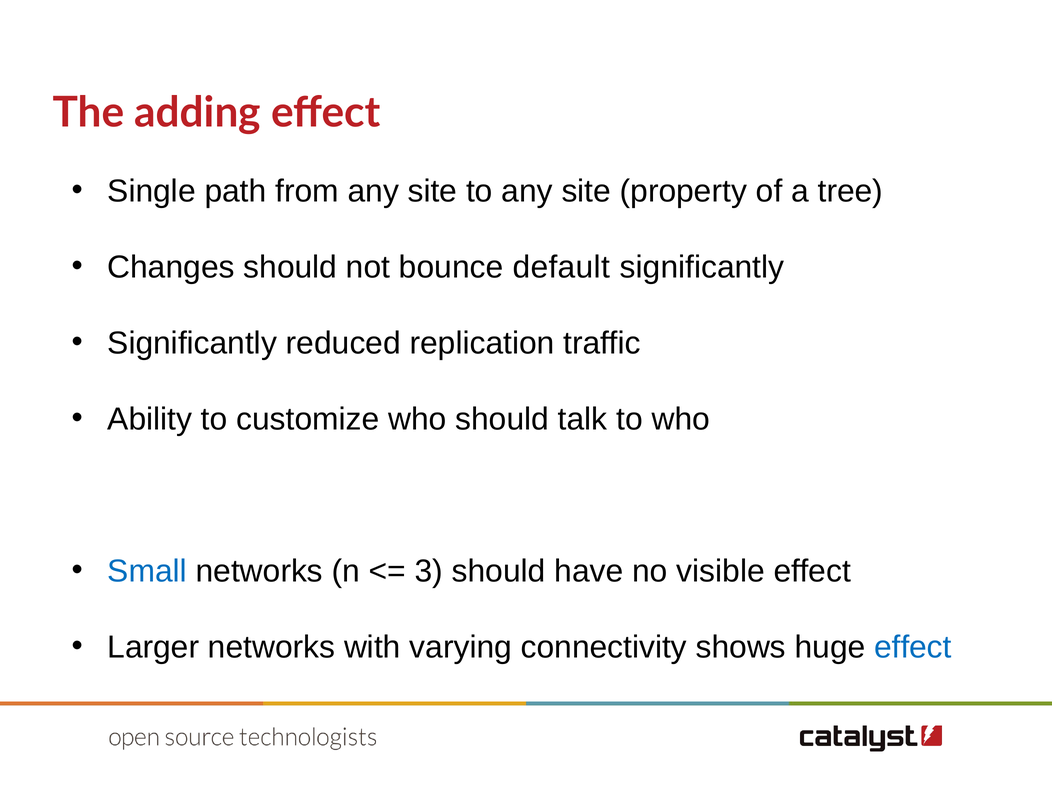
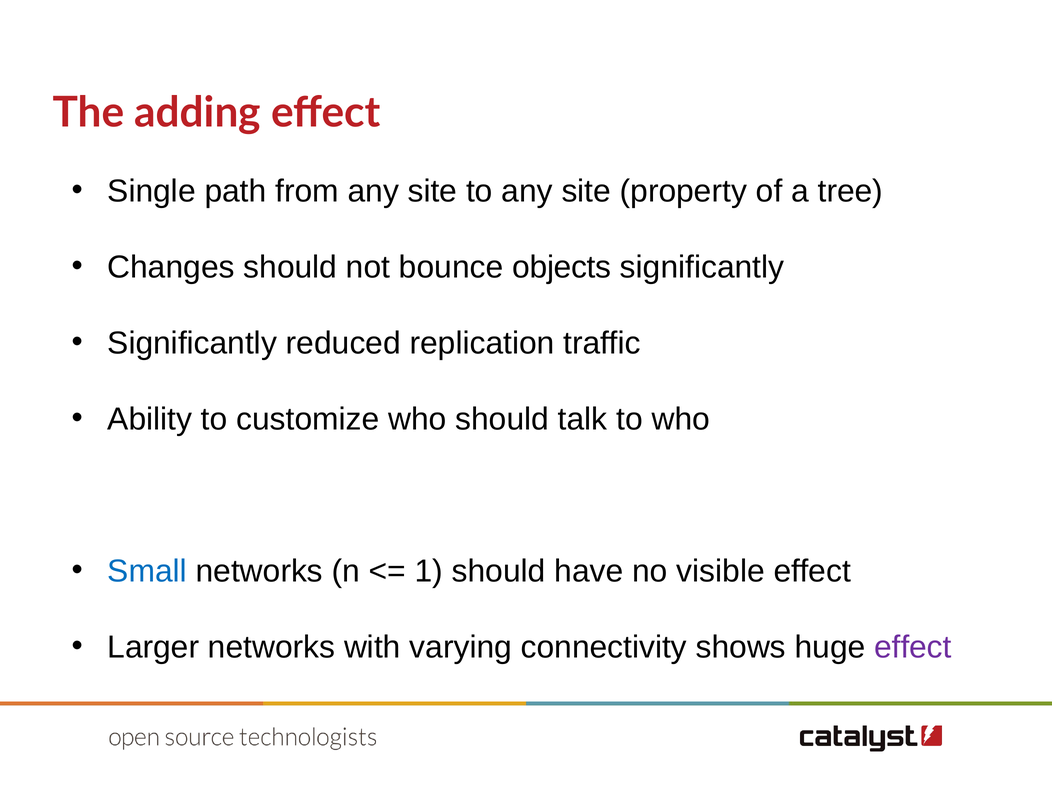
default: default -> objects
3: 3 -> 1
effect at (913, 647) colour: blue -> purple
